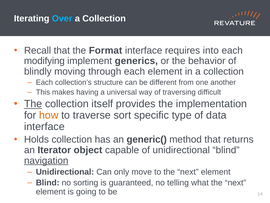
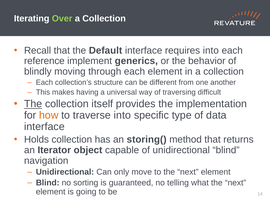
Over colour: light blue -> light green
Format: Format -> Default
modifying: modifying -> reference
traverse sort: sort -> into
generic(: generic( -> storing(
navigation underline: present -> none
